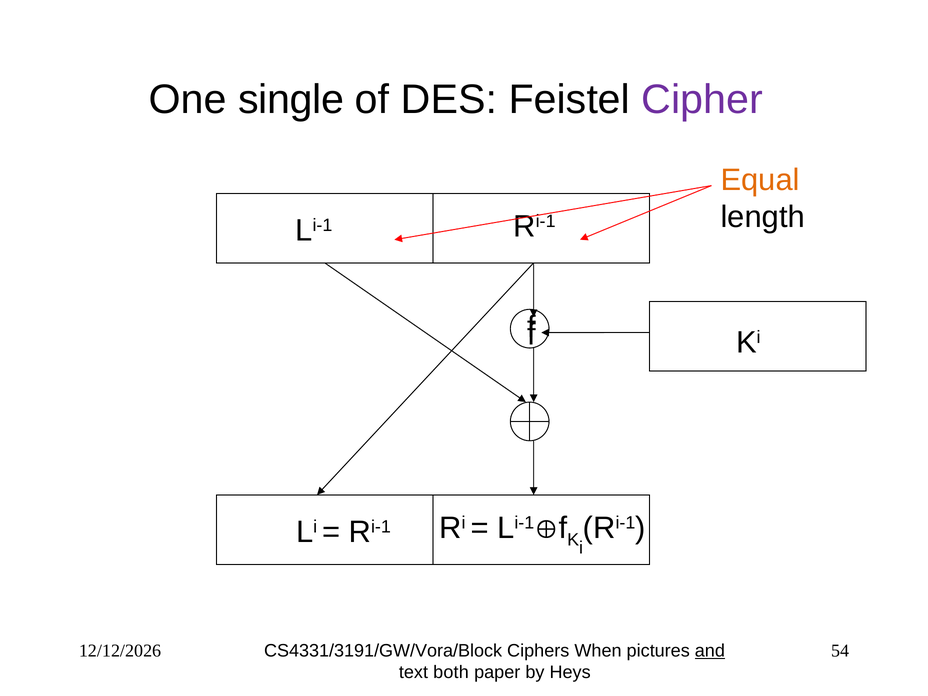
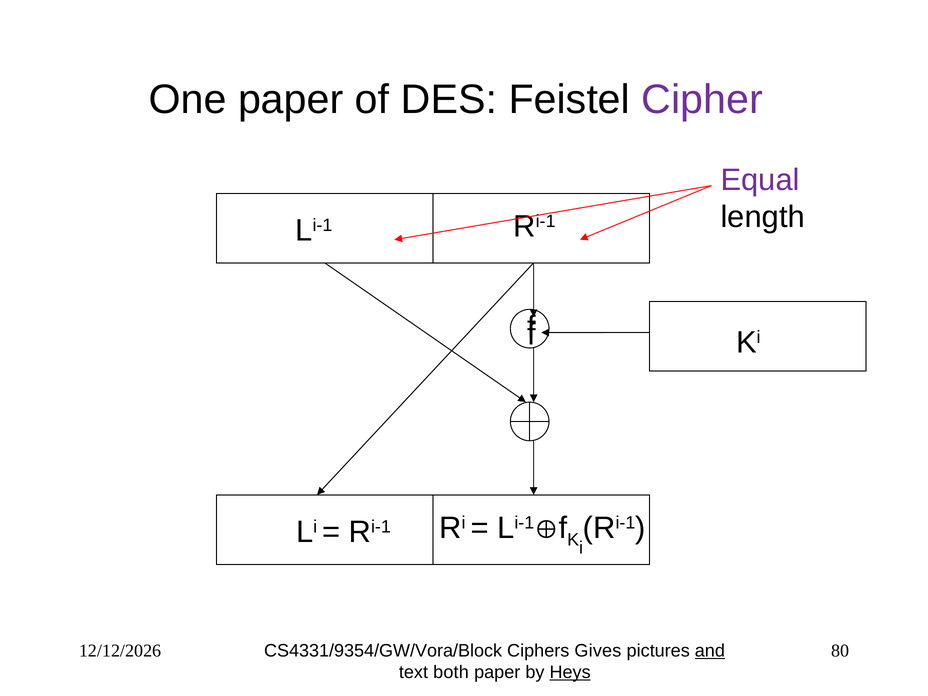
One single: single -> paper
Equal colour: orange -> purple
CS4331/3191/GW/Vora/Block: CS4331/3191/GW/Vora/Block -> CS4331/9354/GW/Vora/Block
When: When -> Gives
54: 54 -> 80
Heys underline: none -> present
